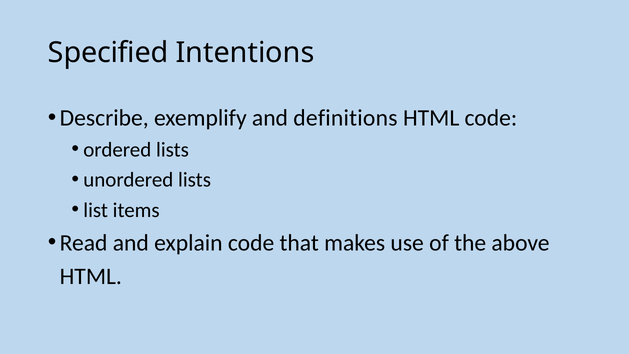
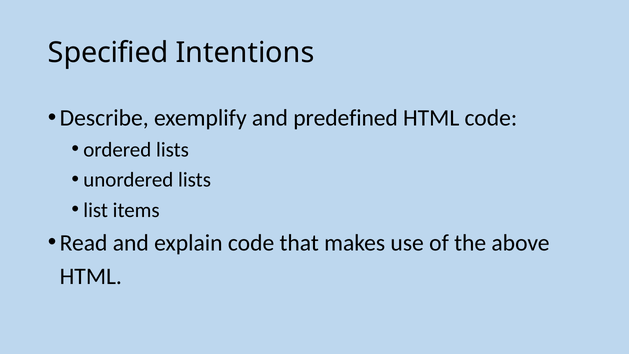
definitions: definitions -> predefined
